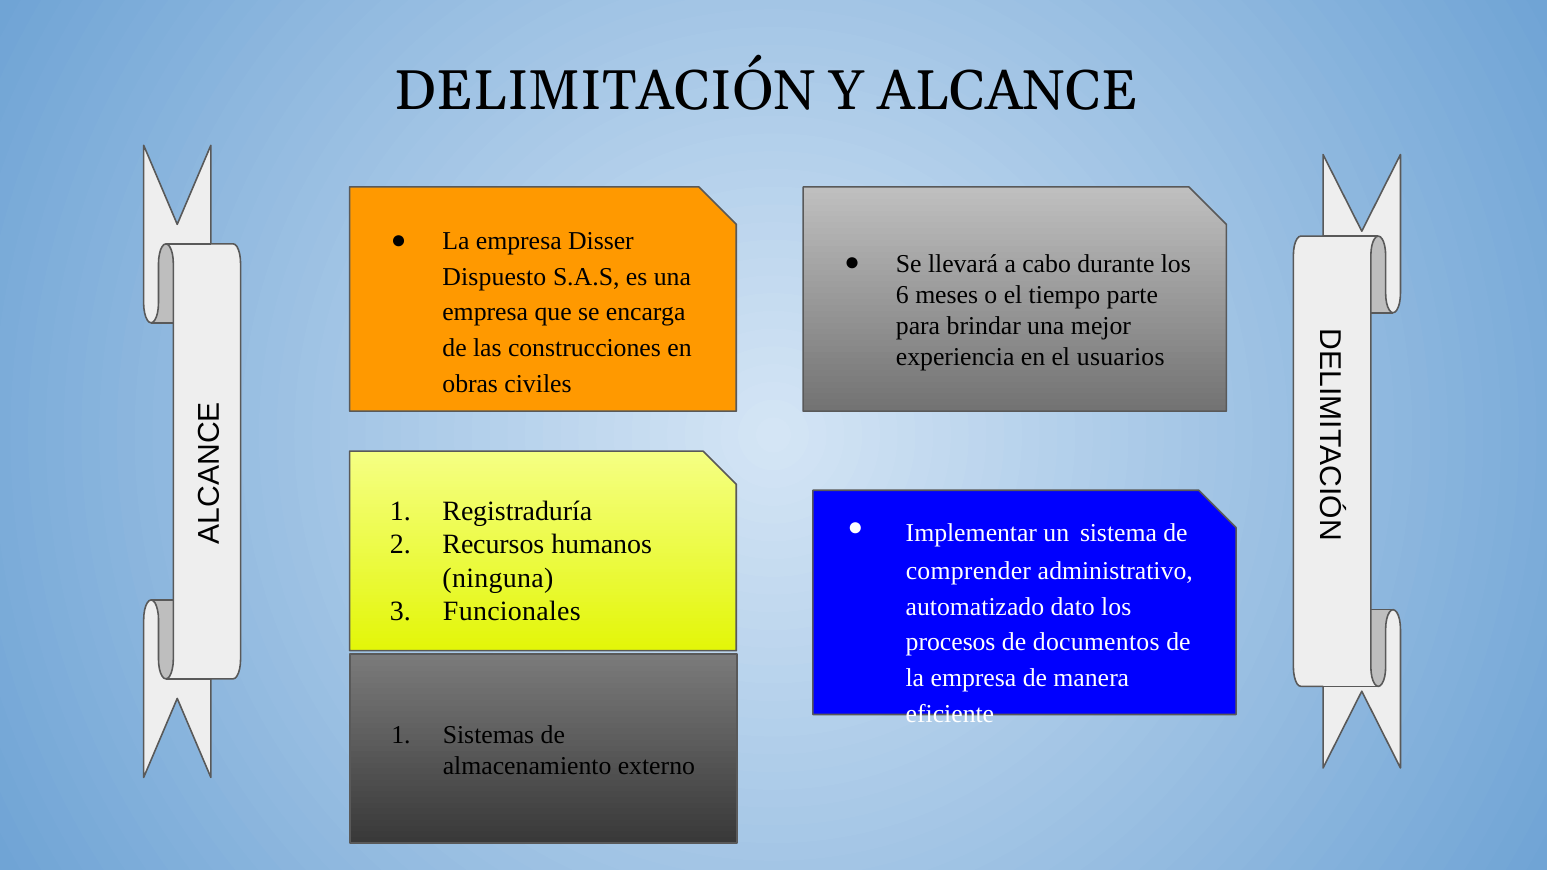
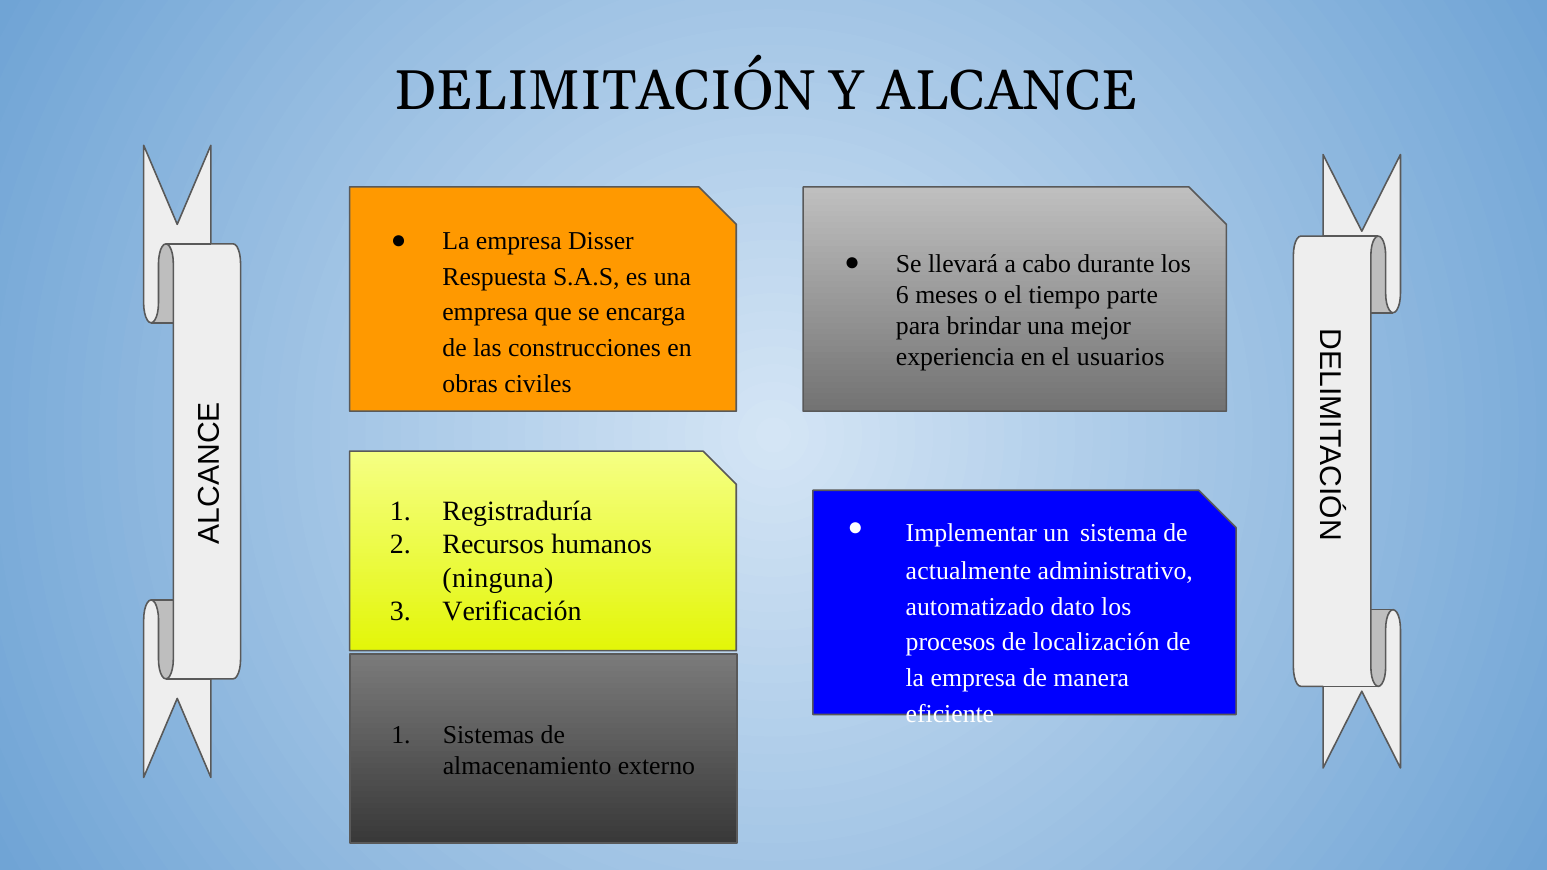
Dispuesto: Dispuesto -> Respuesta
comprender: comprender -> actualmente
Funcionales: Funcionales -> Verificación
documentos: documentos -> localización
